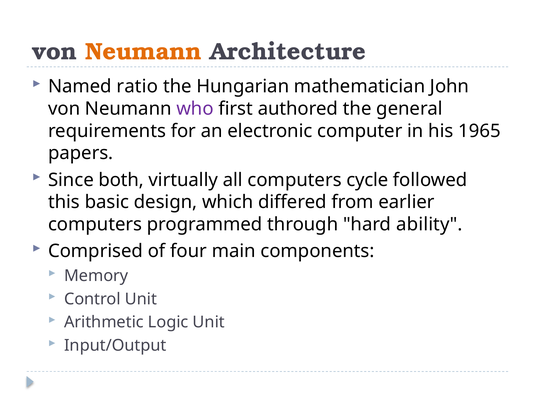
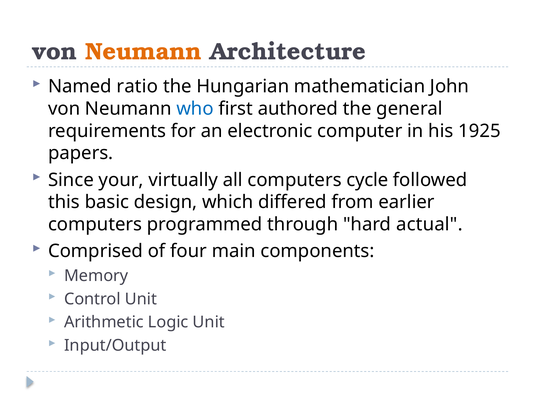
who colour: purple -> blue
1965: 1965 -> 1925
both: both -> your
ability: ability -> actual
